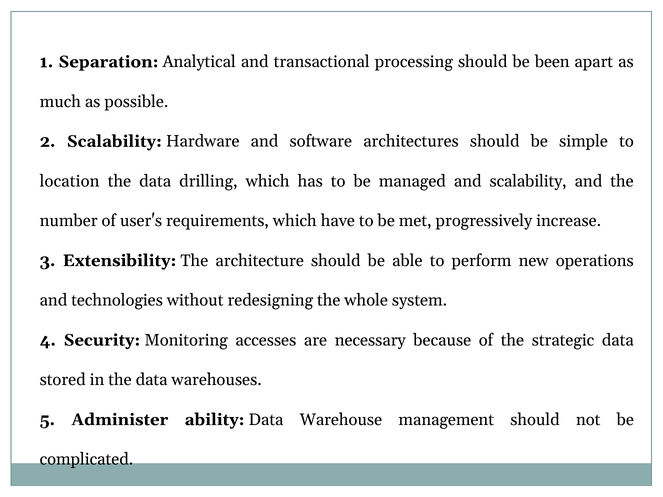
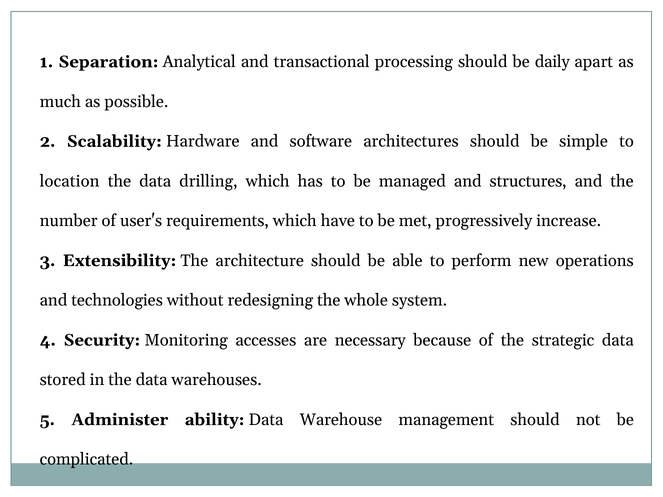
been: been -> daily
and scalability: scalability -> structures
